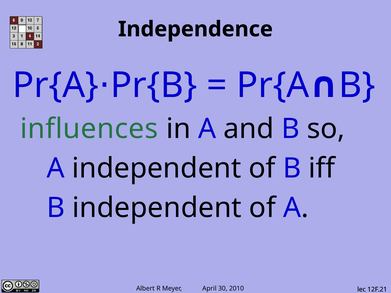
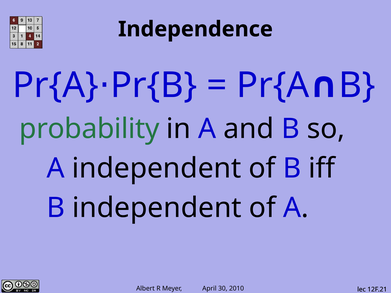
influences: influences -> probability
